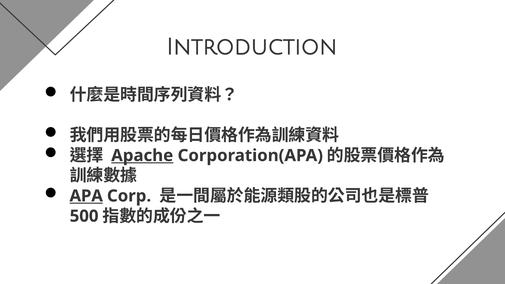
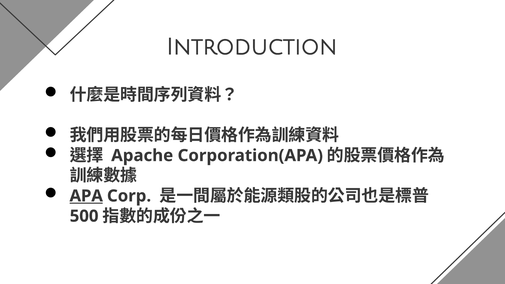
Apache underline: present -> none
